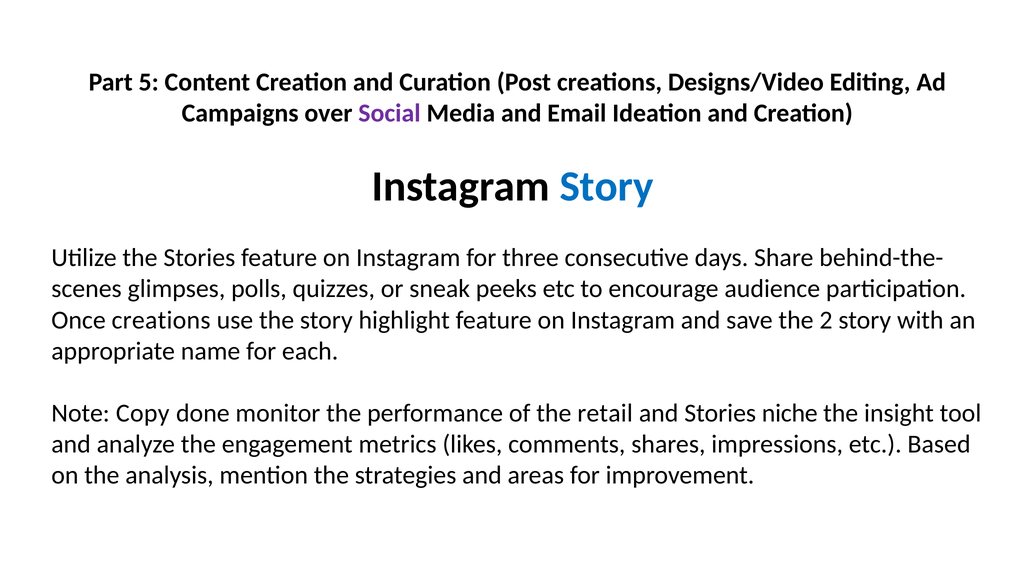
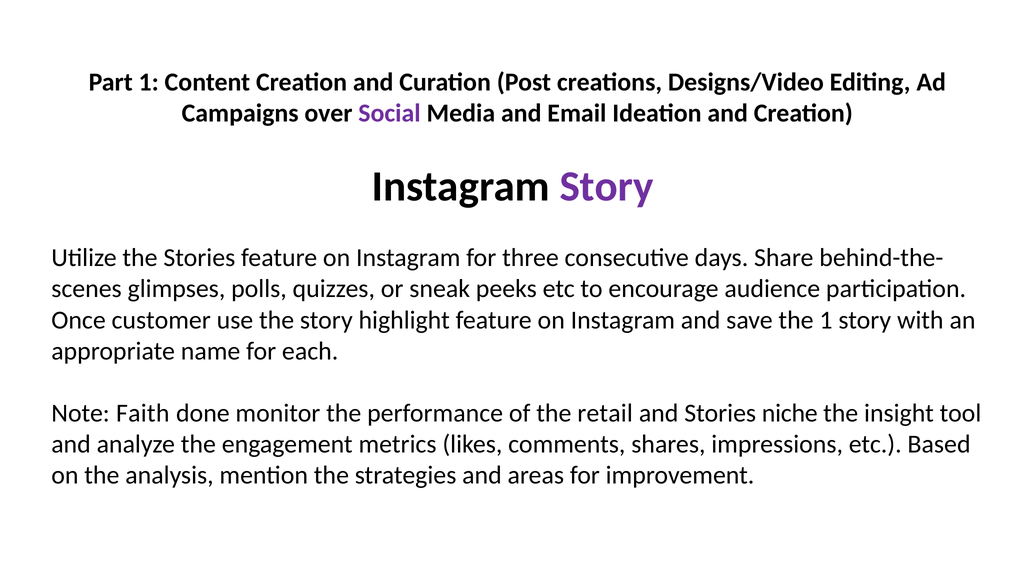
Part 5: 5 -> 1
Story at (606, 187) colour: blue -> purple
Once creations: creations -> customer
the 2: 2 -> 1
Copy: Copy -> Faith
